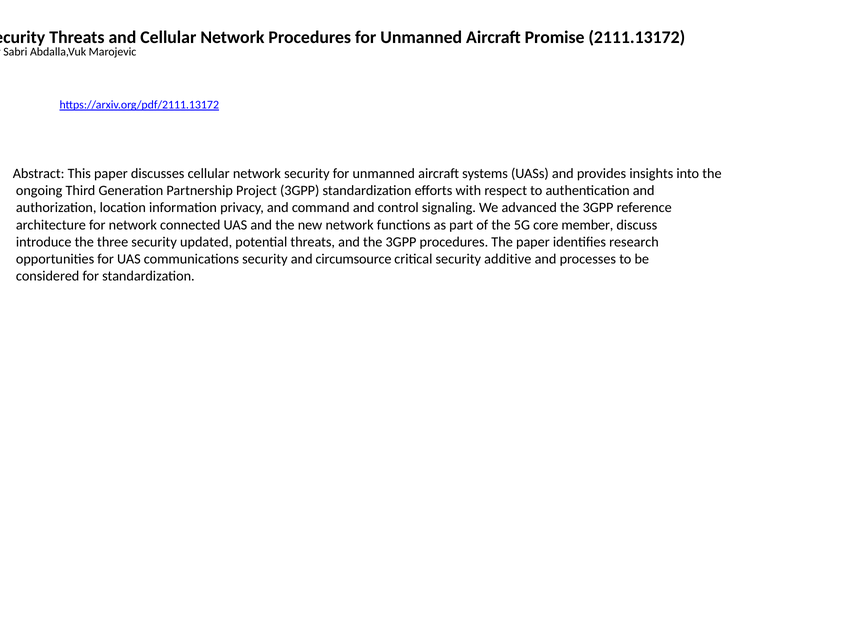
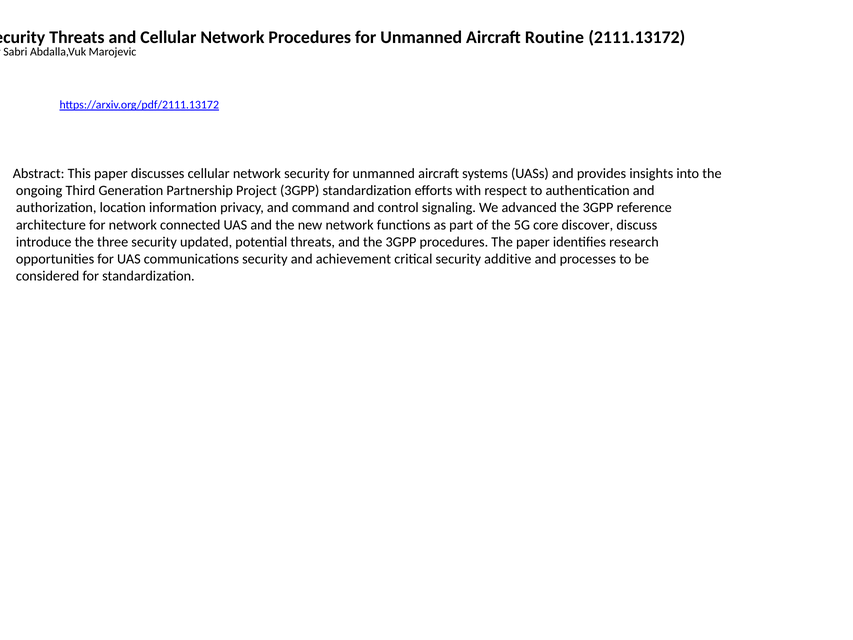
Promise: Promise -> Routine
member: member -> discover
circumsource: circumsource -> achievement
